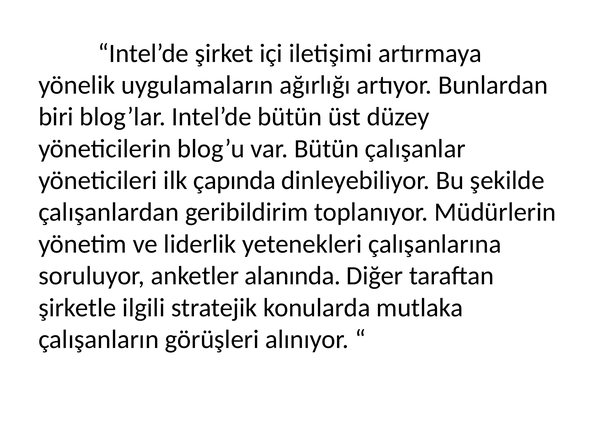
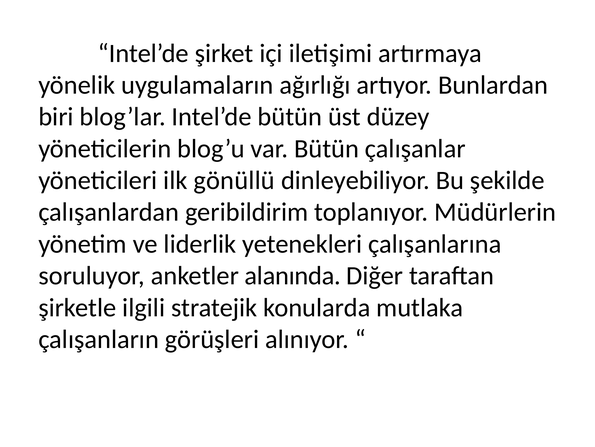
çapında: çapında -> gönüllü
